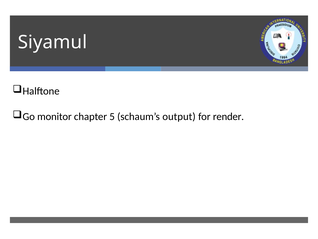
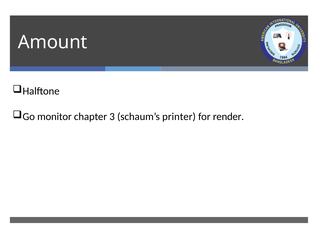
Siyamul: Siyamul -> Amount
5: 5 -> 3
output: output -> printer
